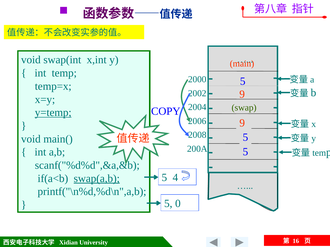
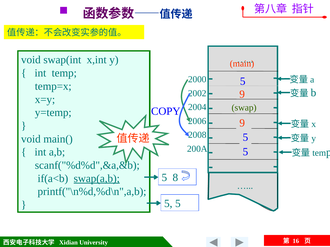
y=temp underline: present -> none
4: 4 -> 8
0 at (178, 204): 0 -> 5
